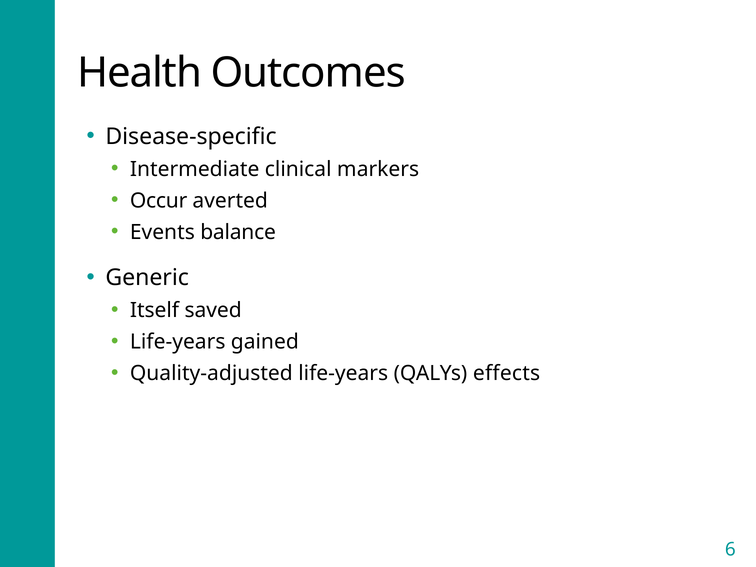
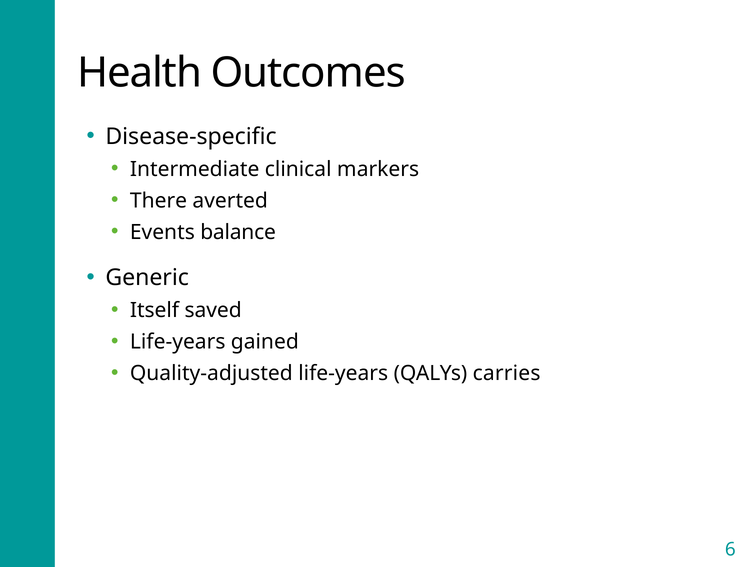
Occur: Occur -> There
effects: effects -> carries
